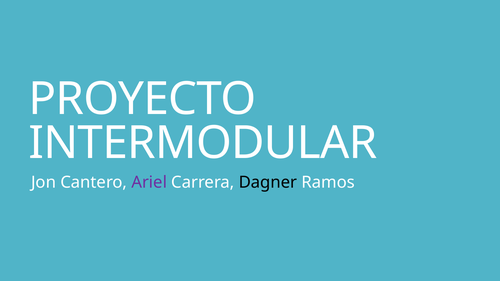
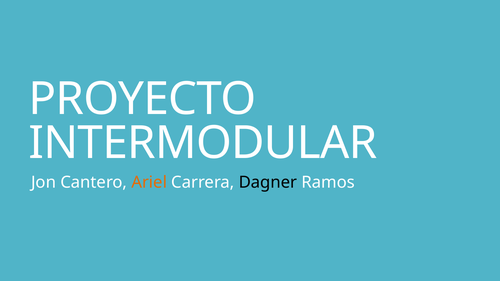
Ariel colour: purple -> orange
